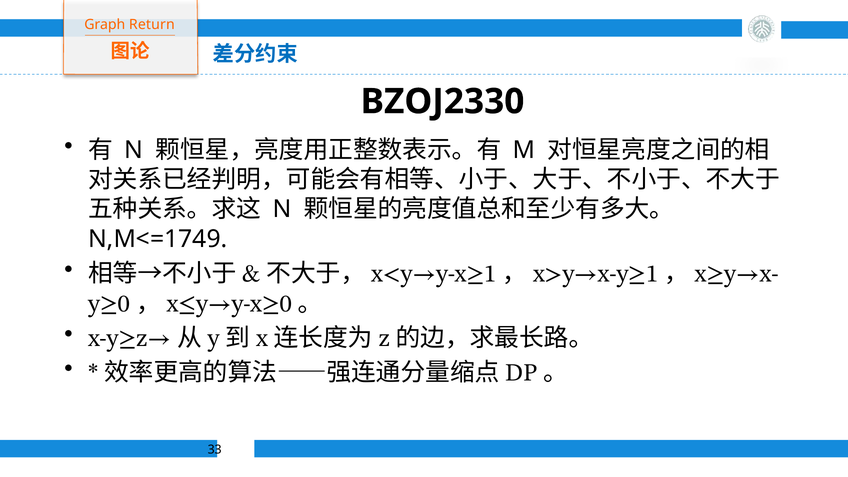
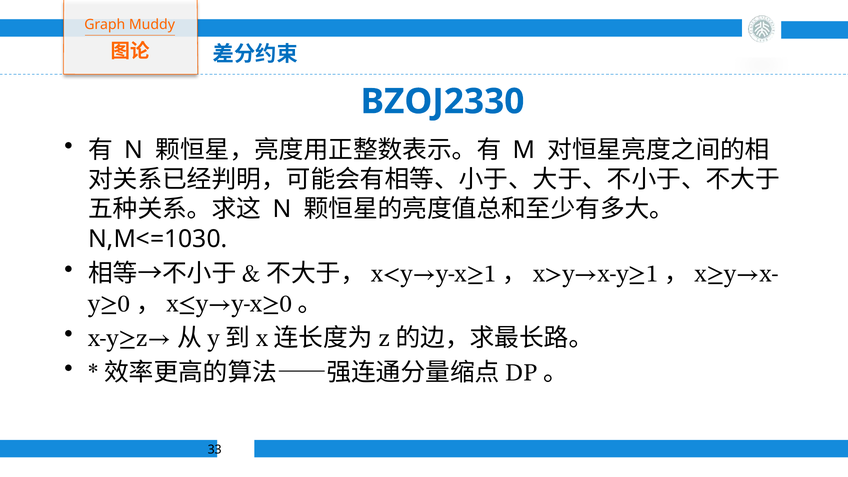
Return: Return -> Muddy
BZOJ2330 colour: black -> blue
N,M<=1749: N,M<=1749 -> N,M<=1030
